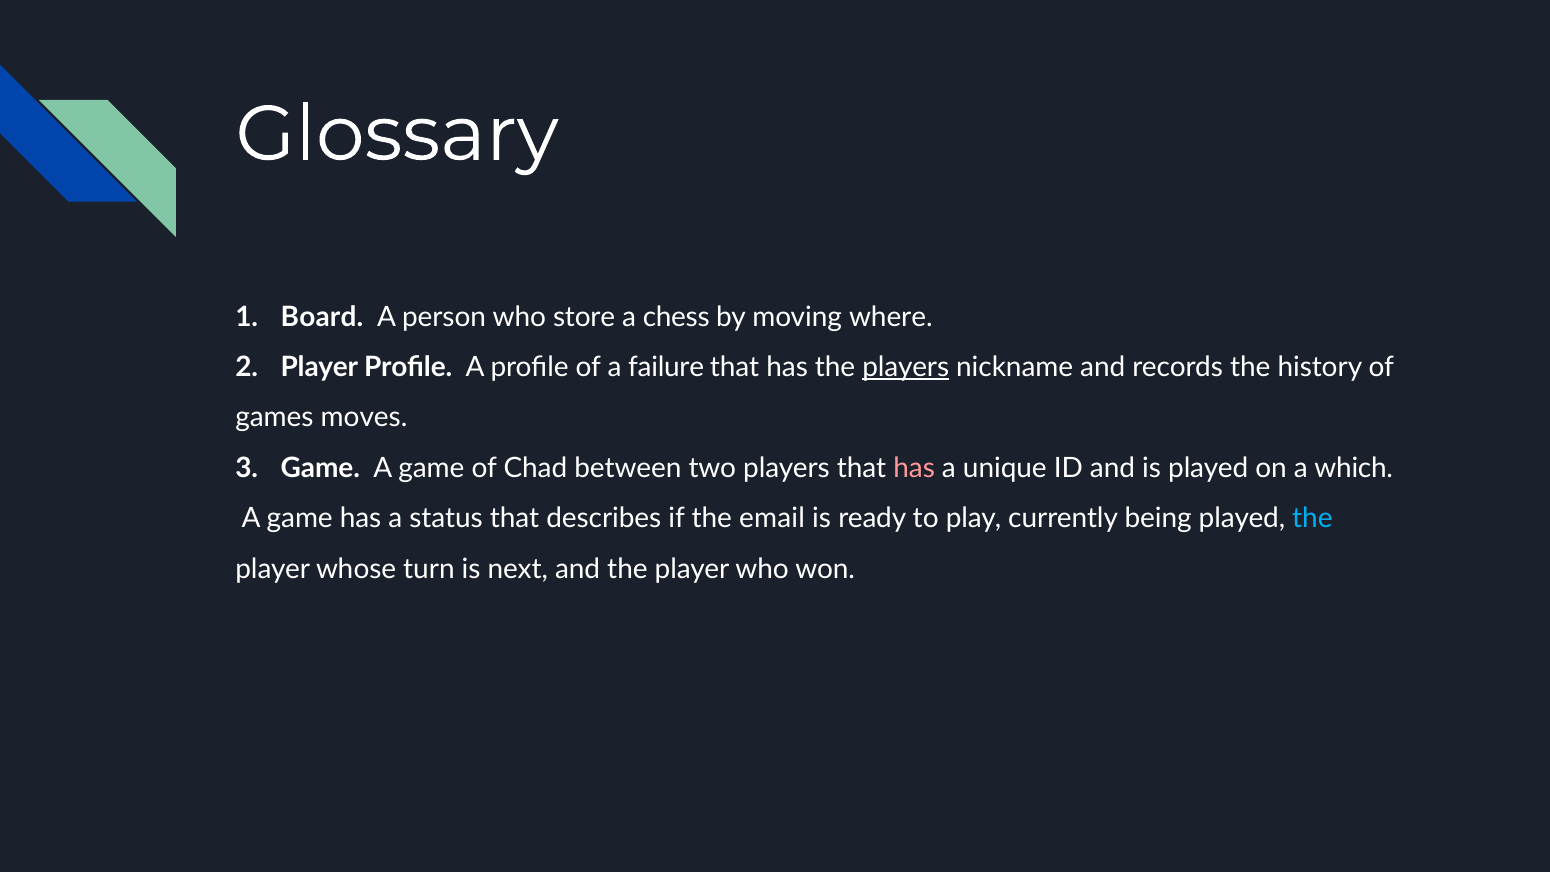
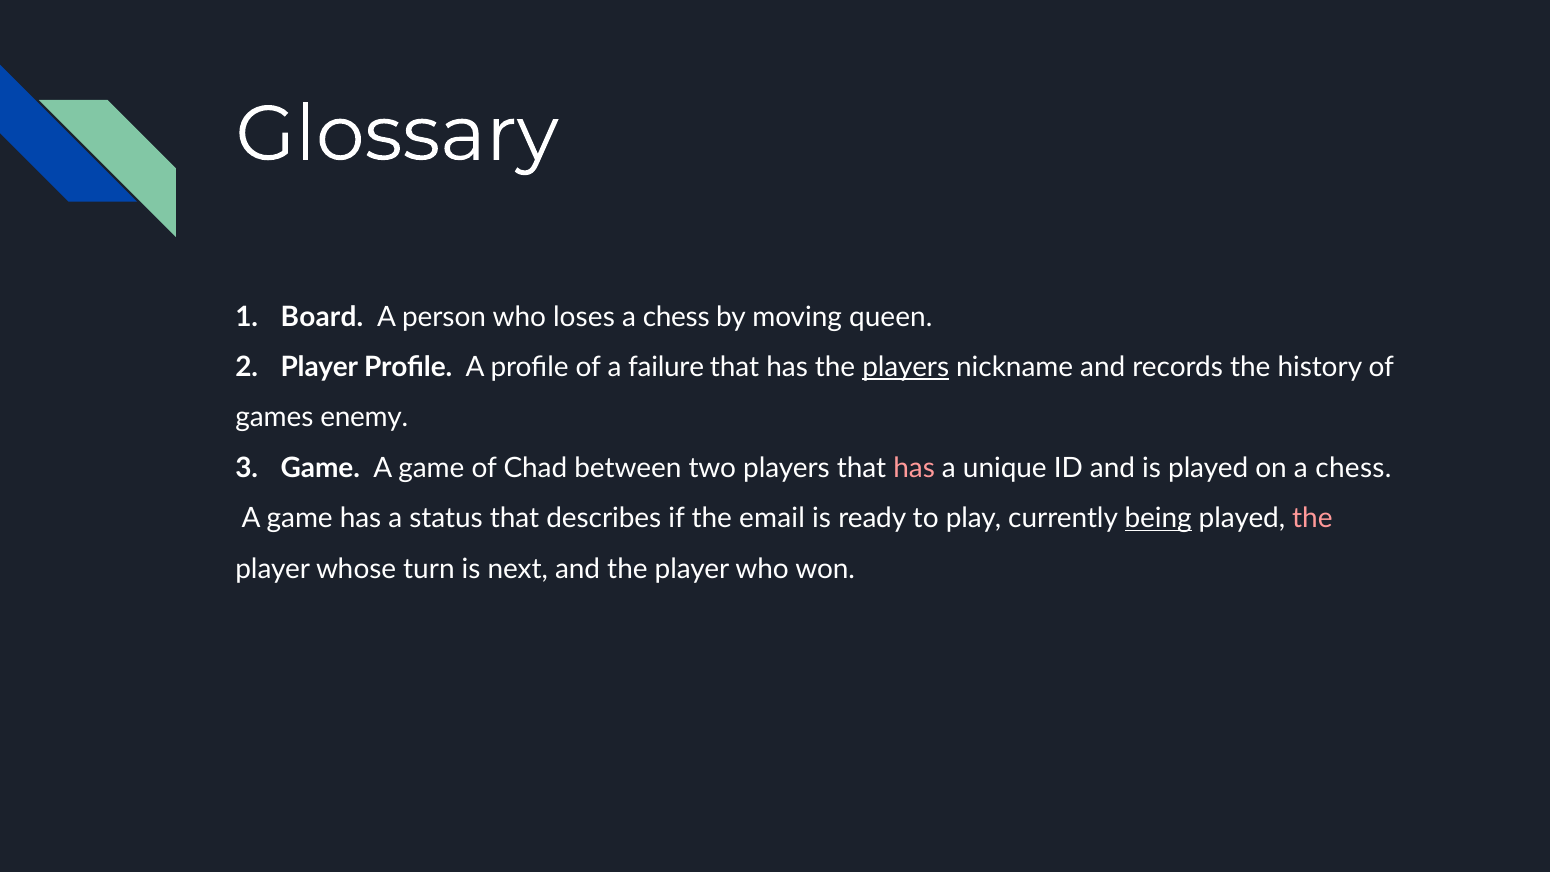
store: store -> loses
where: where -> queen
moves: moves -> enemy
on a which: which -> chess
being underline: none -> present
the at (1312, 518) colour: light blue -> pink
